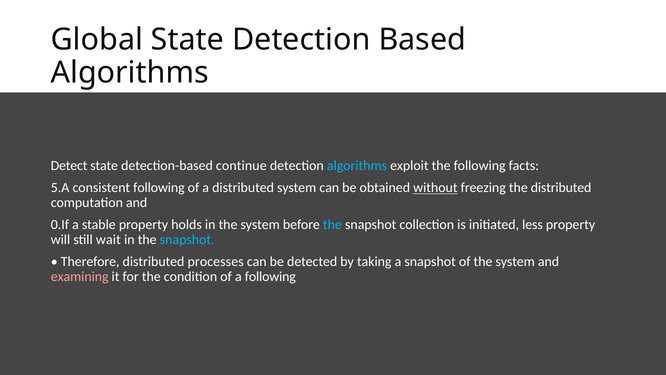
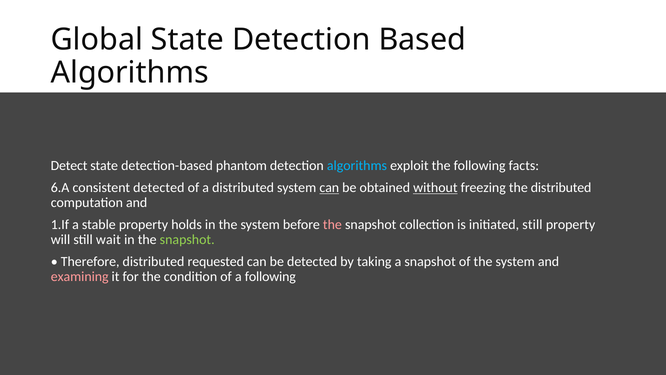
continue: continue -> phantom
5.A: 5.A -> 6.A
consistent following: following -> detected
can at (329, 188) underline: none -> present
0.If: 0.If -> 1.If
the at (332, 225) colour: light blue -> pink
initiated less: less -> still
snapshot at (187, 240) colour: light blue -> light green
processes: processes -> requested
